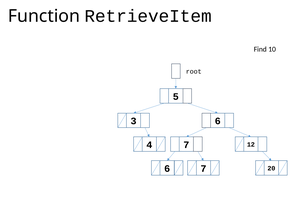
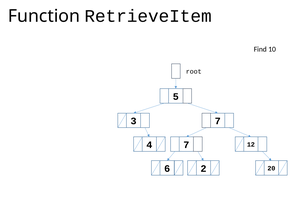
3 6: 6 -> 7
7 at (203, 169): 7 -> 2
